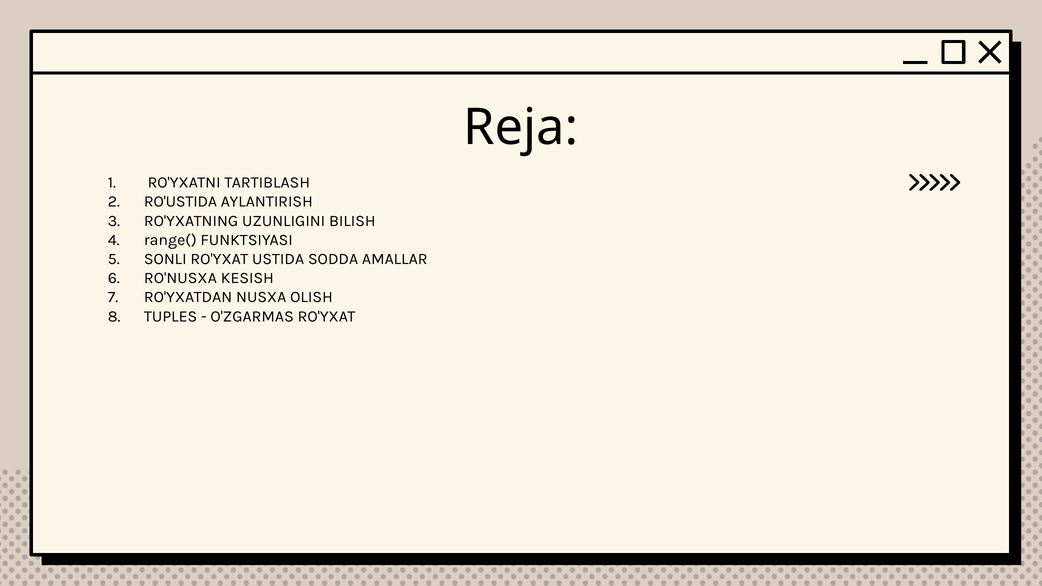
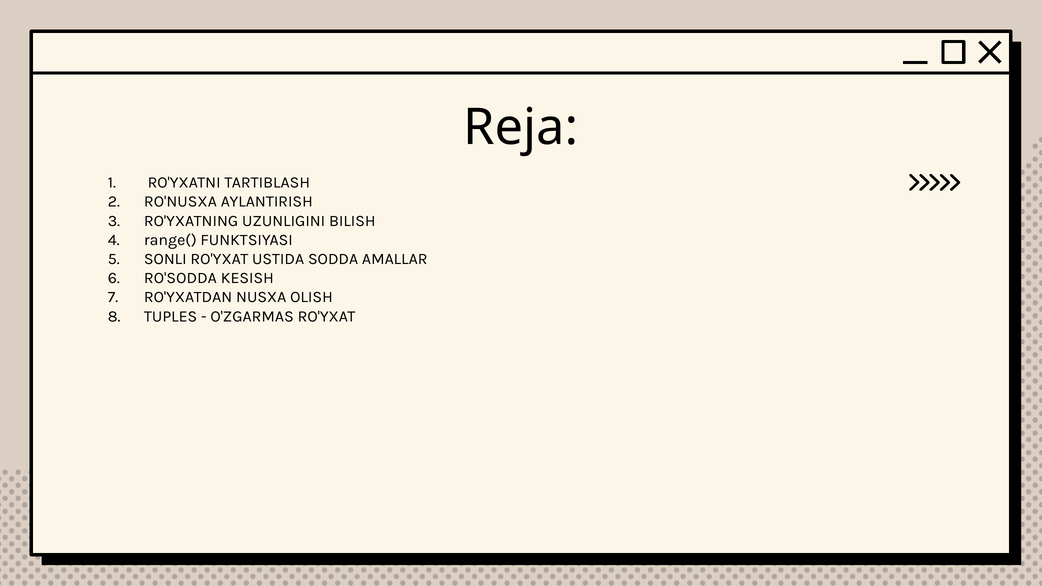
RO'USTIDA: RO'USTIDA -> RO'NUSXA
RO'NUSXA: RO'NUSXA -> RO'SODDA
